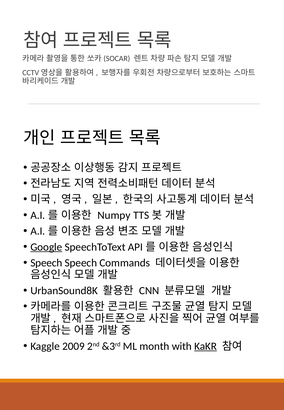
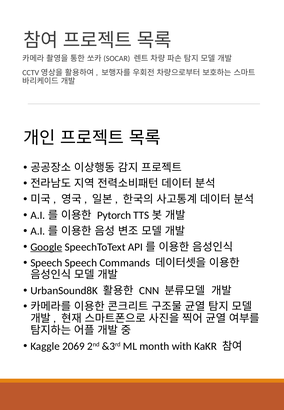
Numpy: Numpy -> Pytorch
2009: 2009 -> 2069
KaKR underline: present -> none
